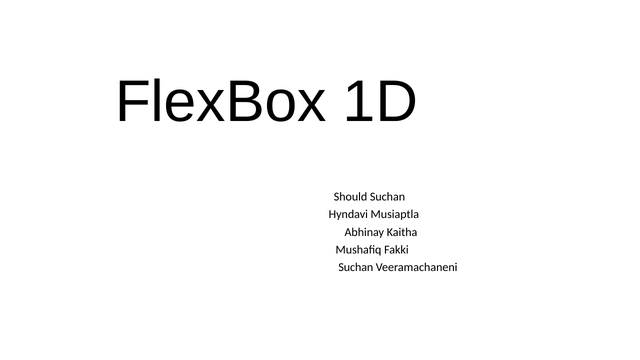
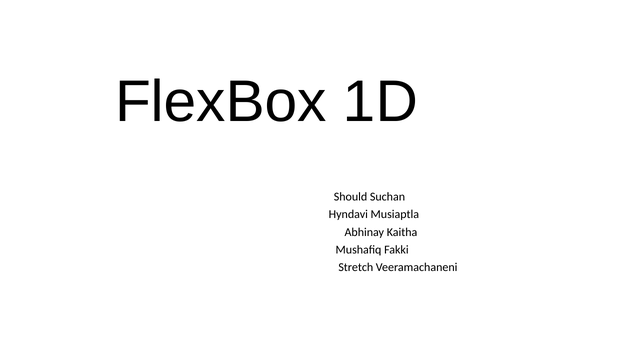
Suchan at (356, 267): Suchan -> Stretch
